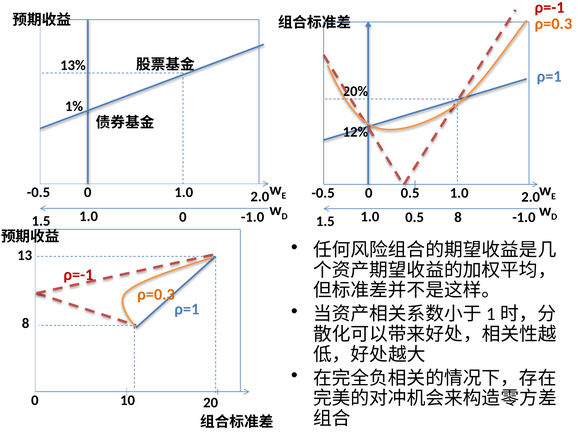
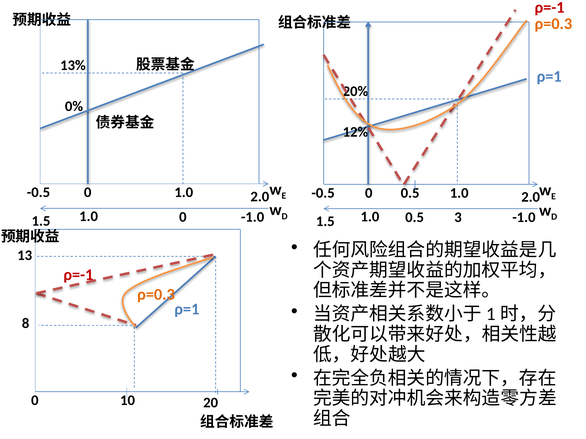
1%: 1% -> 0%
1.0 8: 8 -> 3
